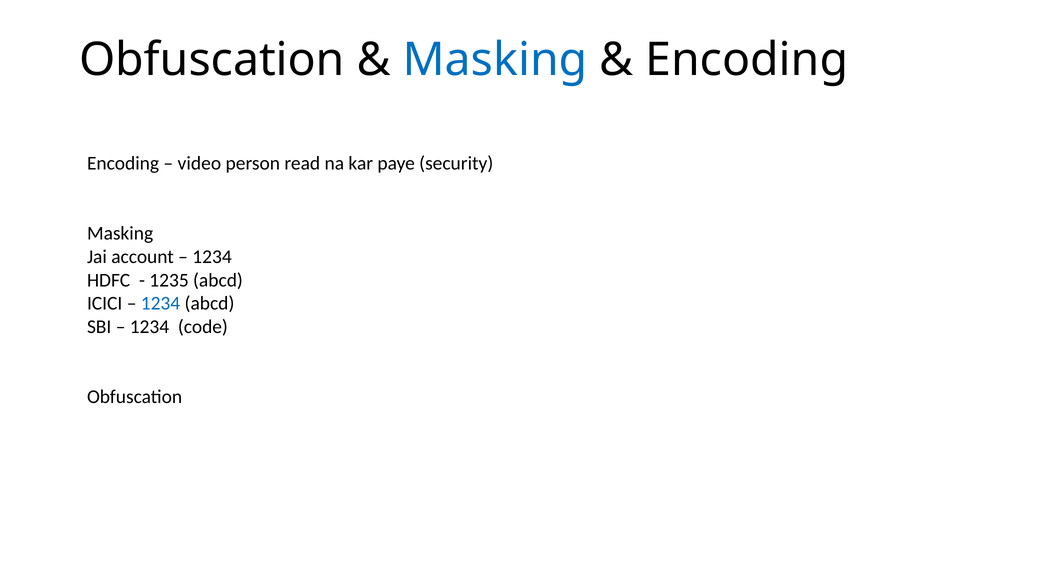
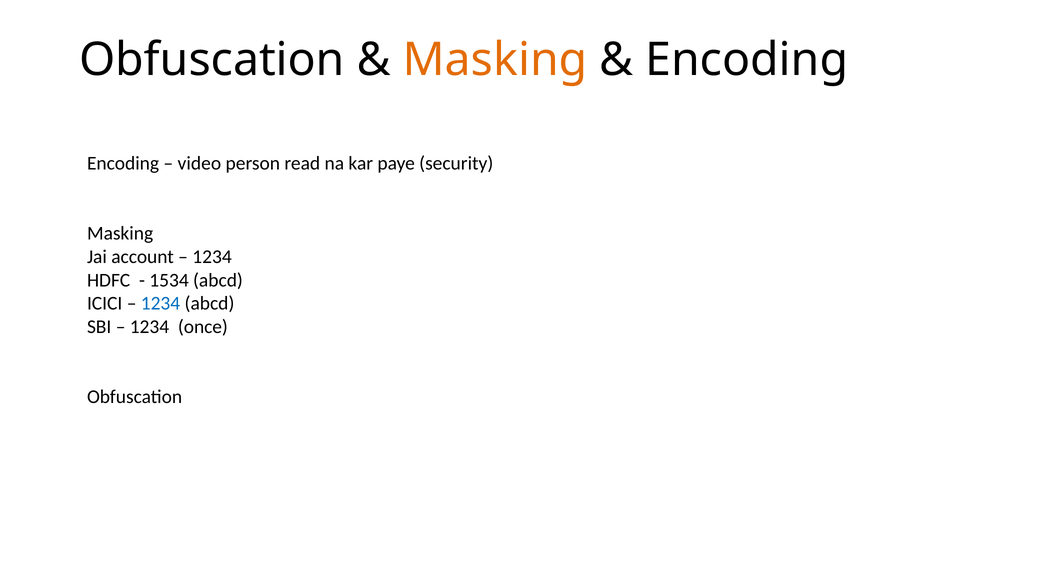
Masking at (495, 60) colour: blue -> orange
1235: 1235 -> 1534
code: code -> once
